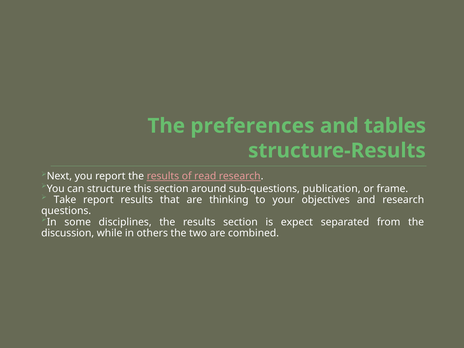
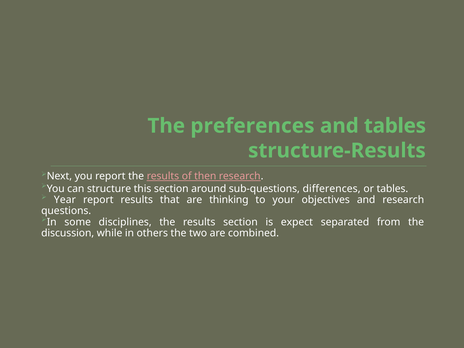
read: read -> then
publication: publication -> differences
or frame: frame -> tables
Take: Take -> Year
